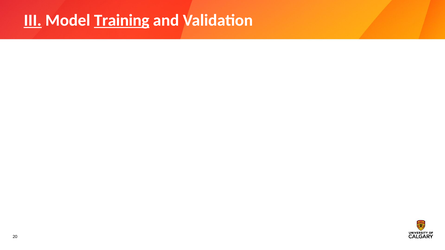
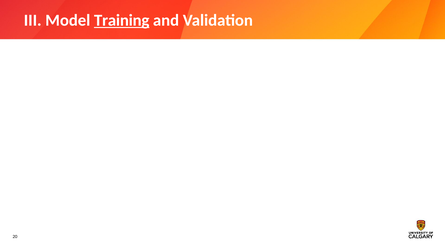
III underline: present -> none
